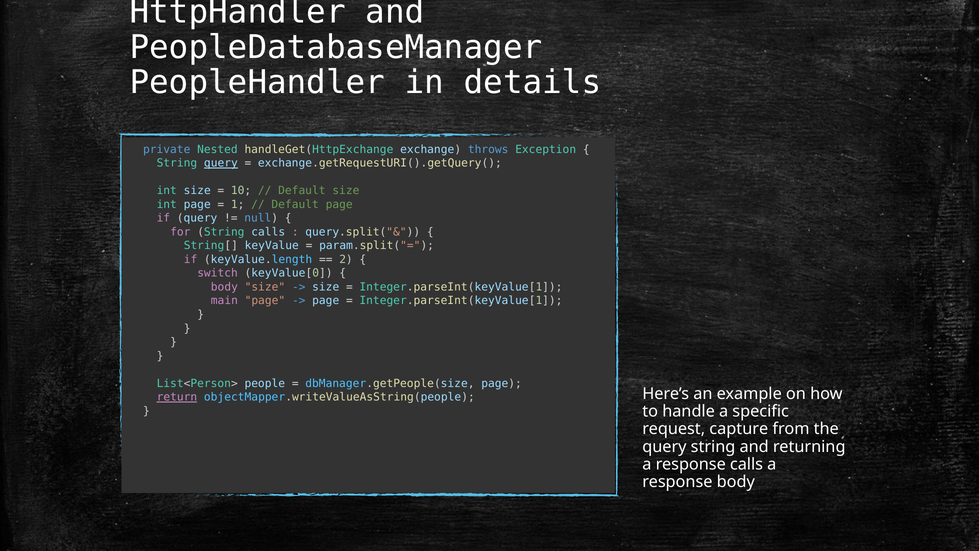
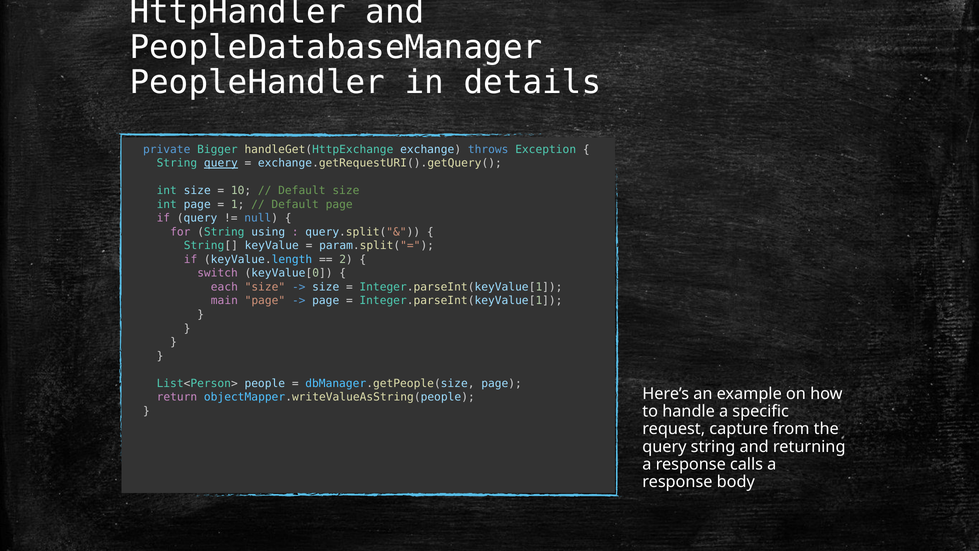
Nested: Nested -> Bigger
String calls: calls -> using
body at (224, 287): body -> each
return underline: present -> none
